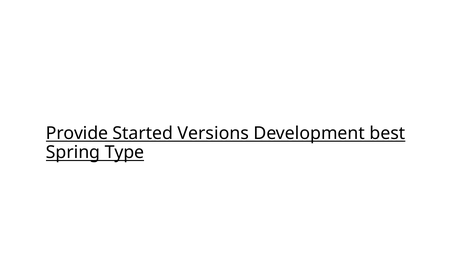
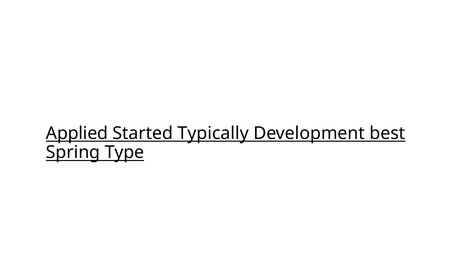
Provide: Provide -> Applied
Versions: Versions -> Typically
